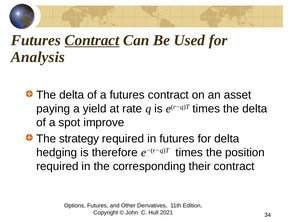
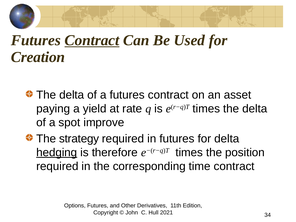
Analysis: Analysis -> Creation
hedging underline: none -> present
their: their -> time
